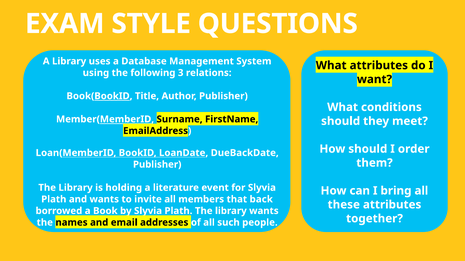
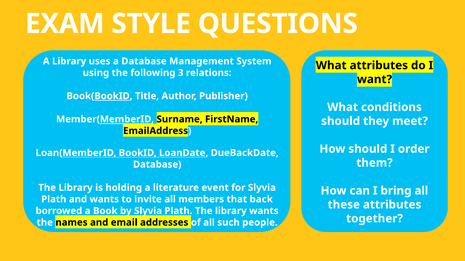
Publisher at (157, 165): Publisher -> Database
